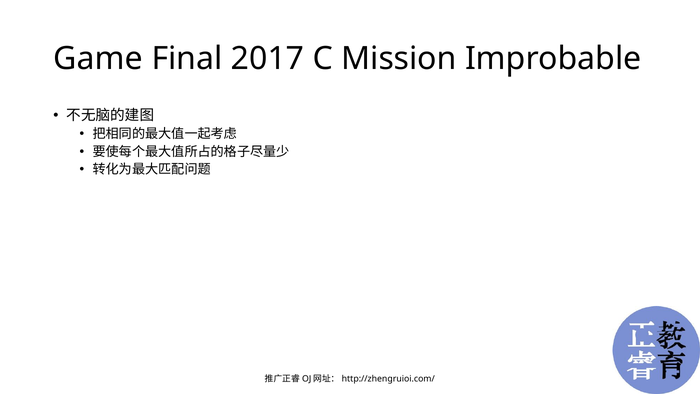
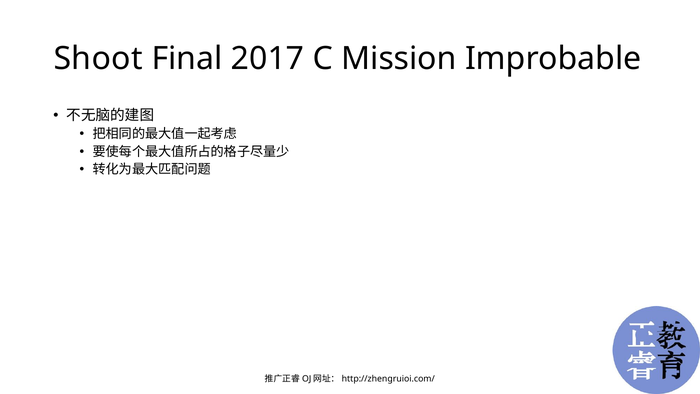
Game: Game -> Shoot
